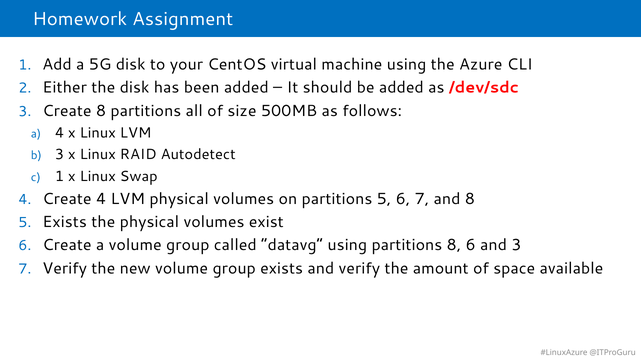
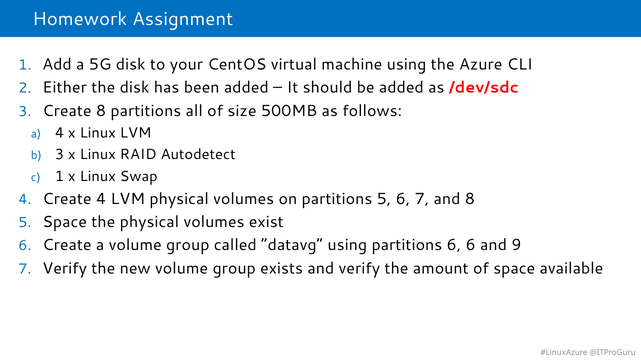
5 Exists: Exists -> Space
partitions 8: 8 -> 6
and 3: 3 -> 9
